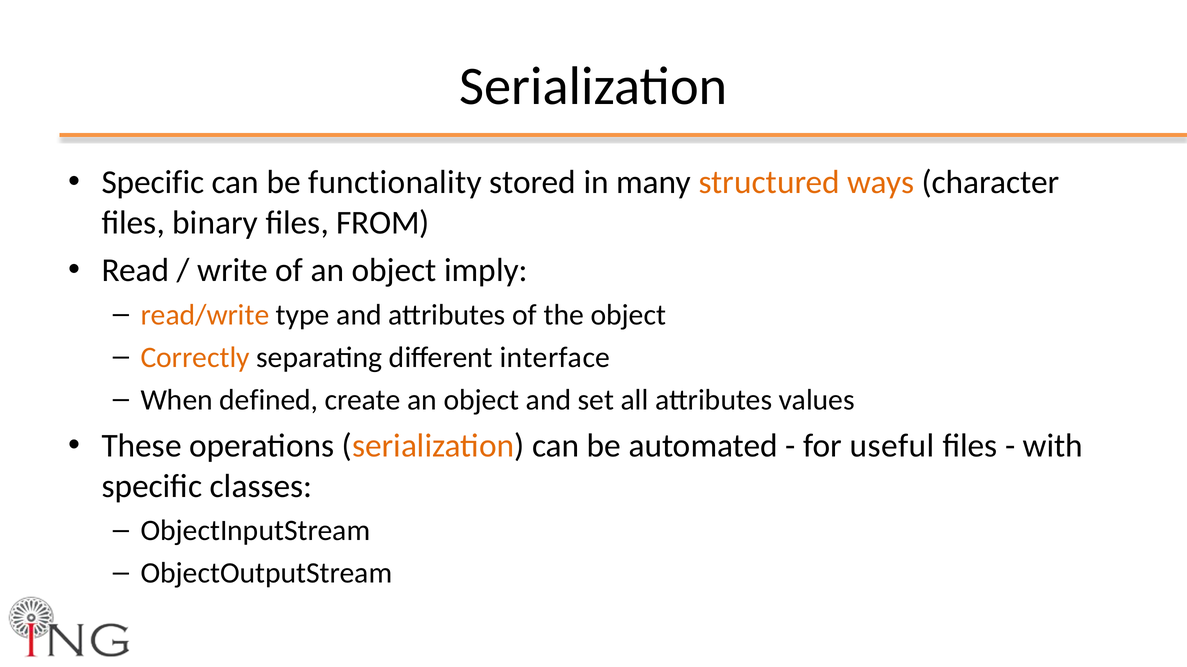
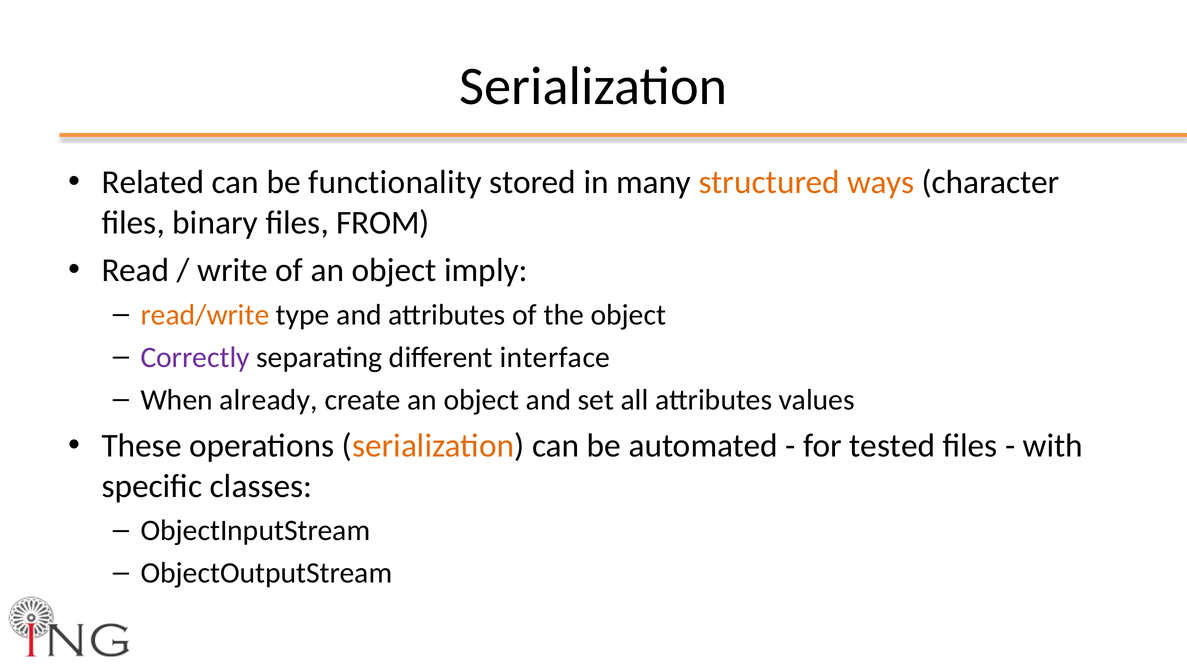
Specific at (153, 183): Specific -> Related
Correctly colour: orange -> purple
defined: defined -> already
useful: useful -> tested
